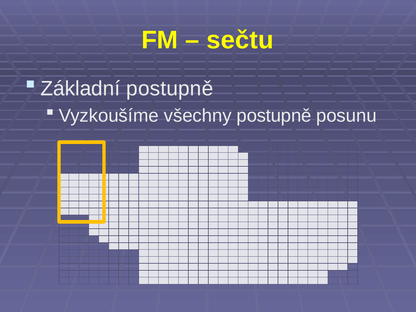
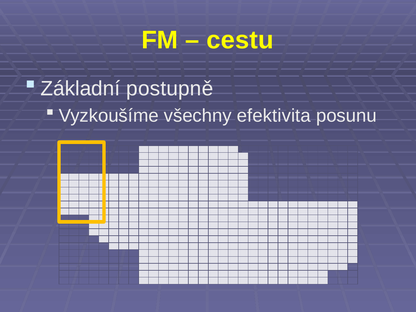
sečtu: sečtu -> cestu
všechny postupně: postupně -> efektivita
